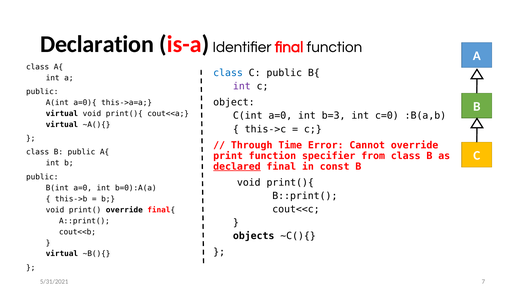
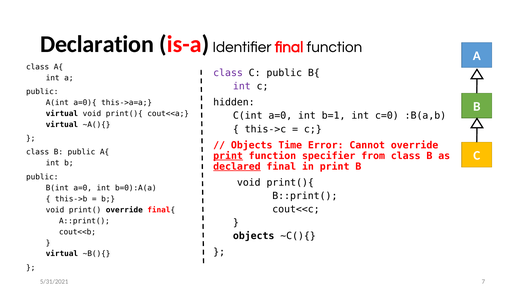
class at (228, 73) colour: blue -> purple
object: object -> hidden
b=3: b=3 -> b=1
Through at (252, 145): Through -> Objects
print at (228, 156) underline: none -> present
in const: const -> print
